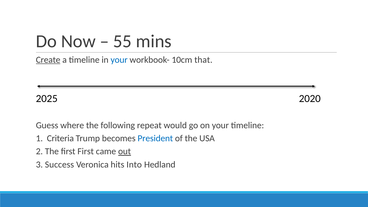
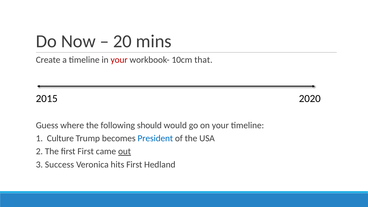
55: 55 -> 20
Create underline: present -> none
your at (119, 60) colour: blue -> red
2025: 2025 -> 2015
repeat: repeat -> should
Criteria: Criteria -> Culture
hits Into: Into -> First
